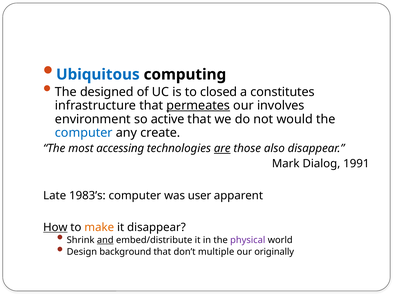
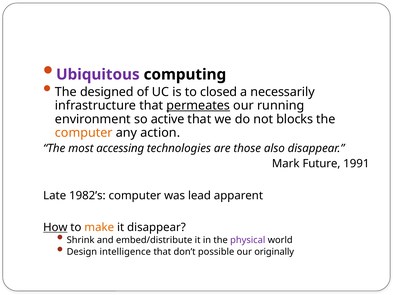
Ubiquitous colour: blue -> purple
constitutes: constitutes -> necessarily
involves: involves -> running
would: would -> blocks
computer at (84, 133) colour: blue -> orange
create: create -> action
are underline: present -> none
Dialog: Dialog -> Future
1983’s: 1983’s -> 1982’s
user: user -> lead
and underline: present -> none
background: background -> intelligence
multiple: multiple -> possible
